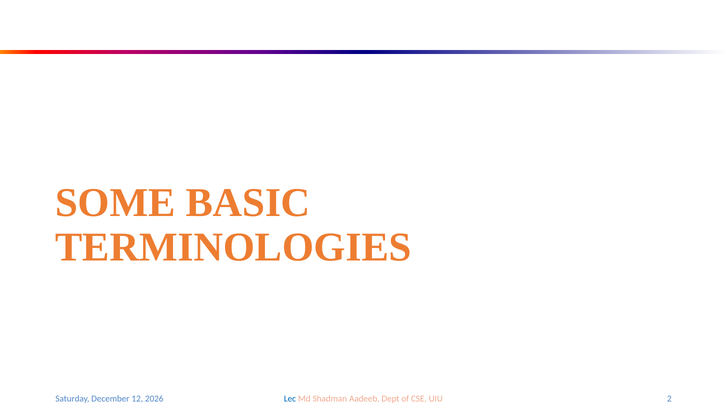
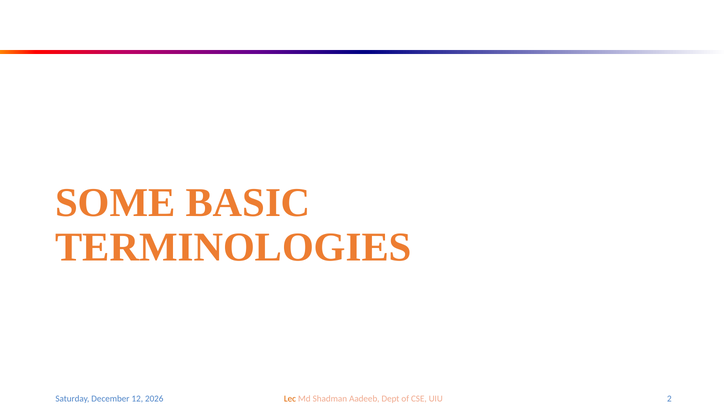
Lec colour: blue -> orange
